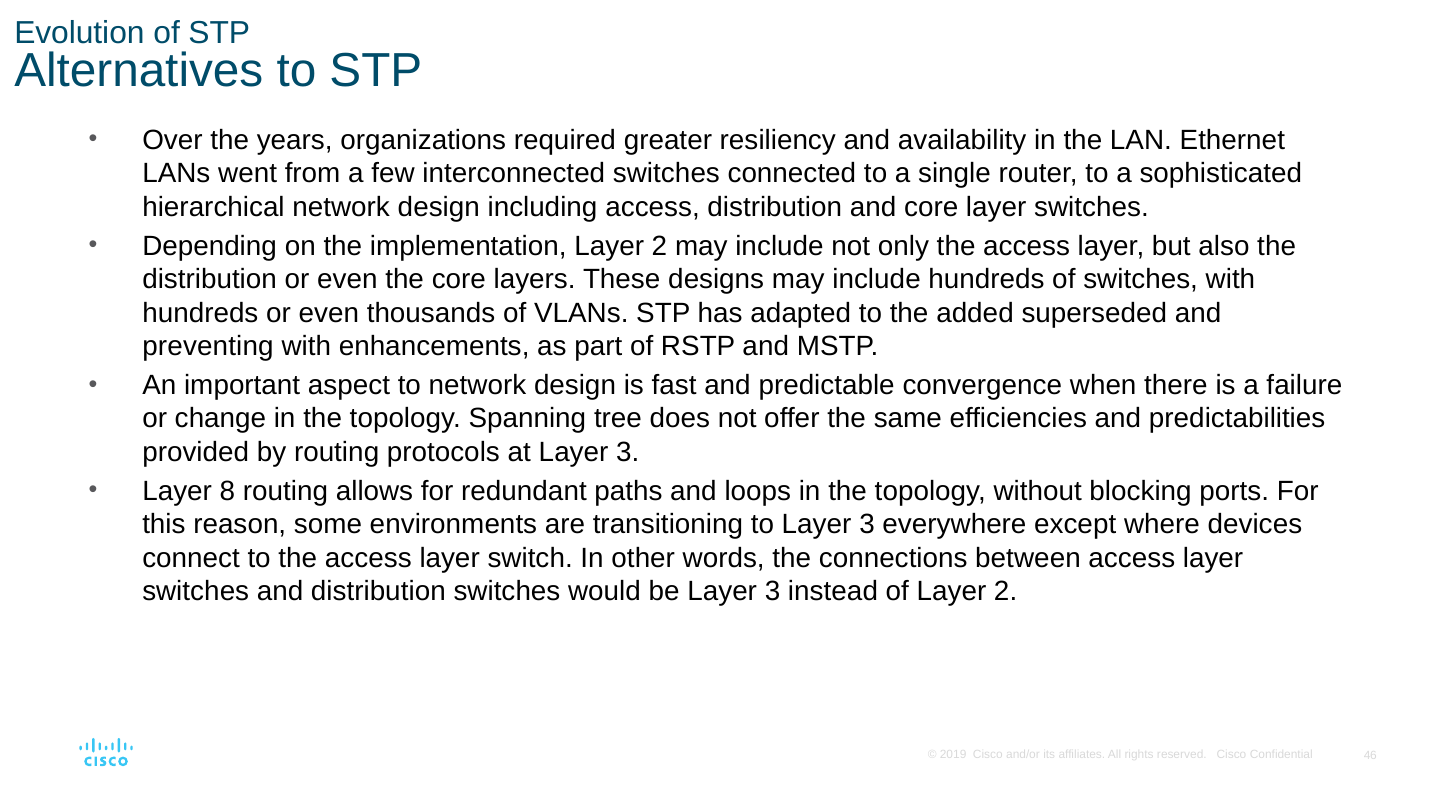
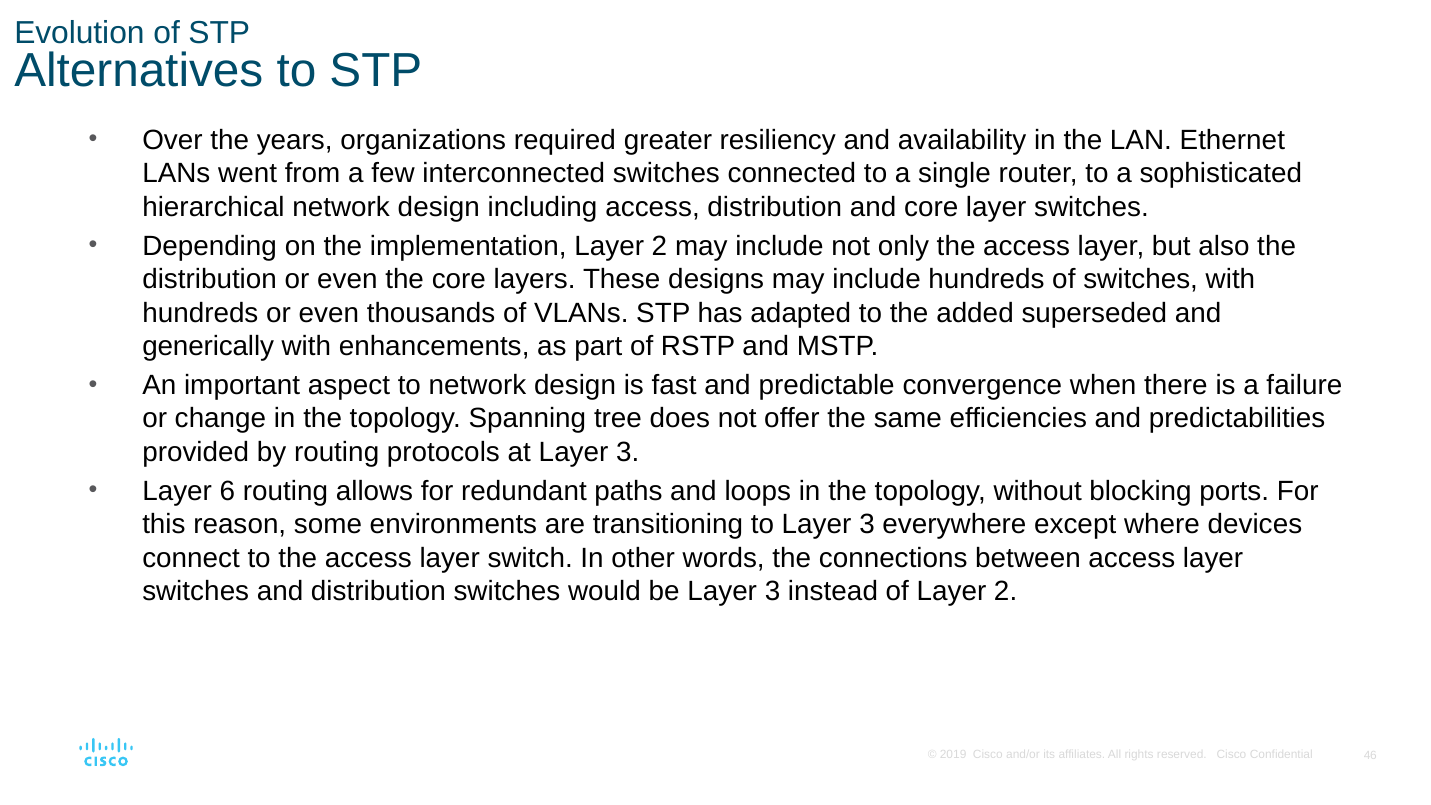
preventing: preventing -> generically
8: 8 -> 6
